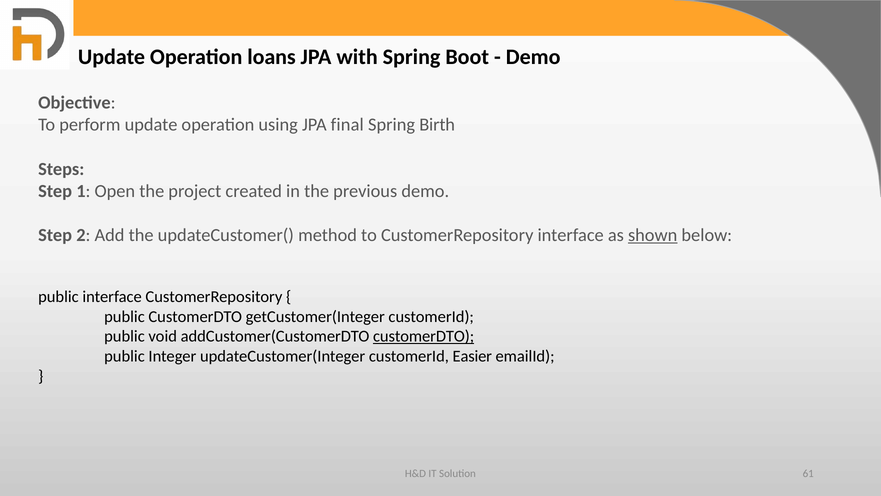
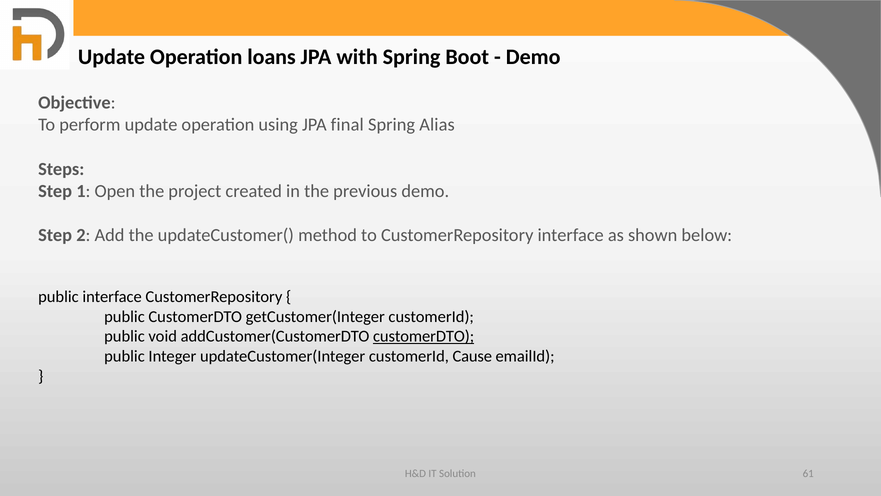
Birth: Birth -> Alias
shown underline: present -> none
Easier: Easier -> Cause
